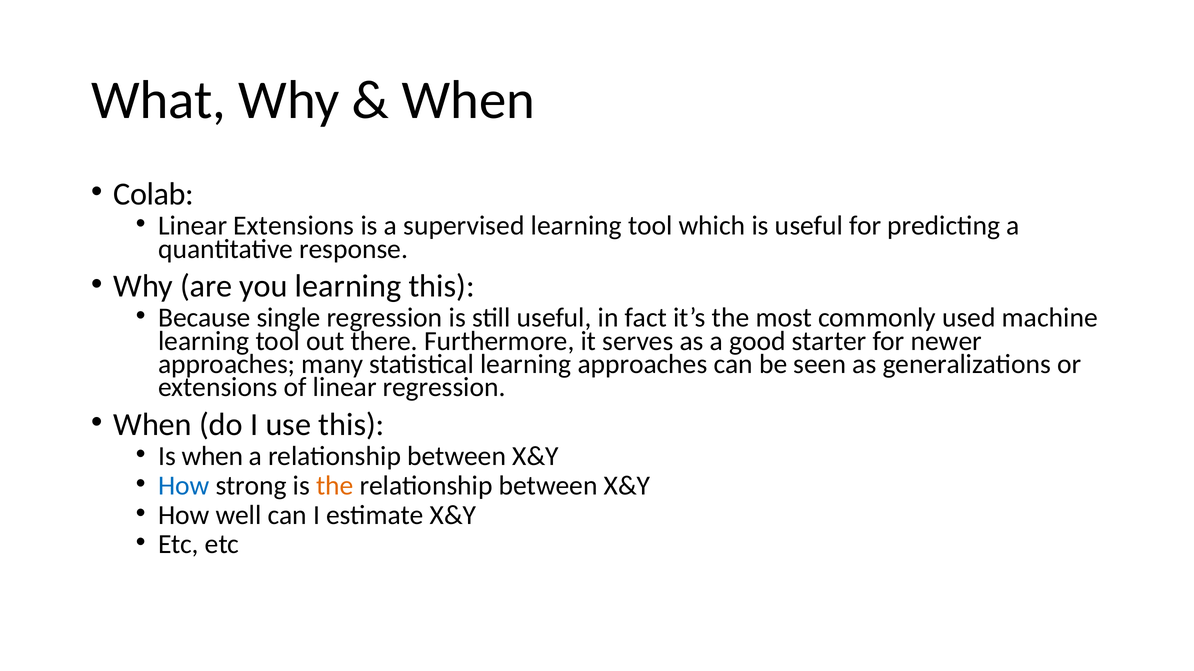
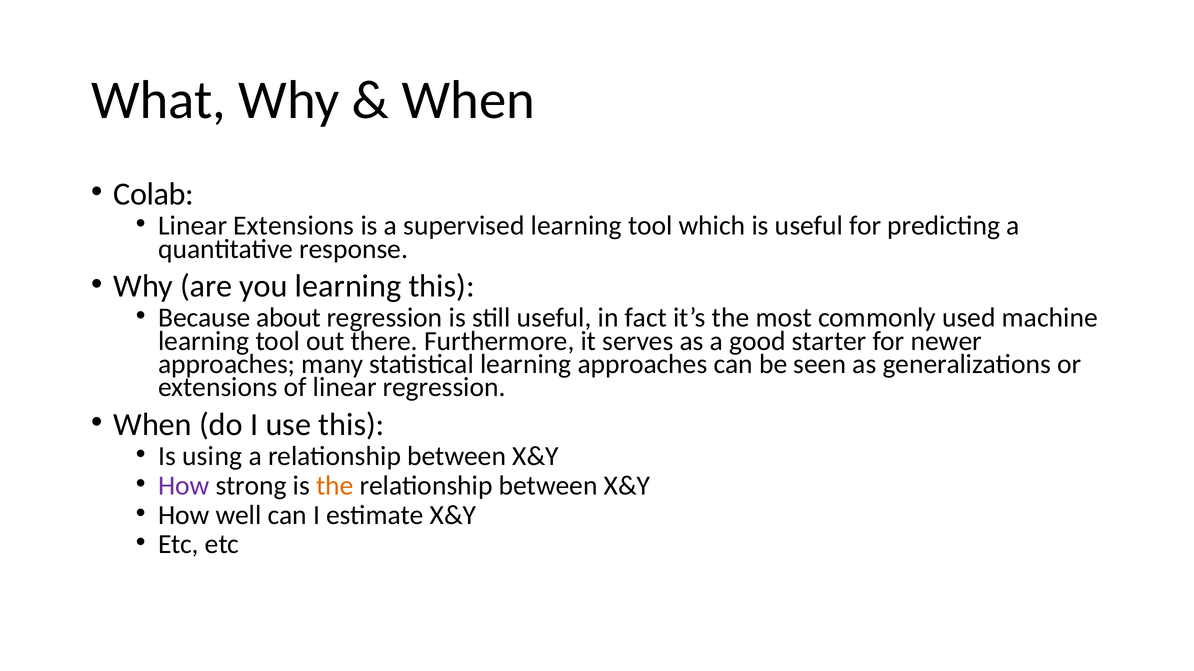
single: single -> about
Is when: when -> using
How at (184, 486) colour: blue -> purple
